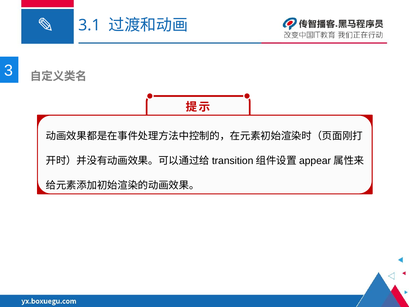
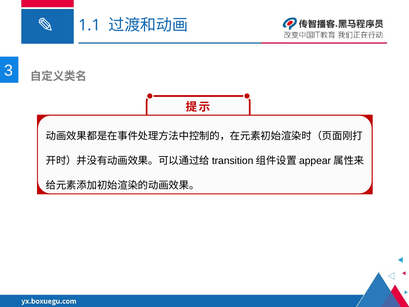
3.1: 3.1 -> 1.1
